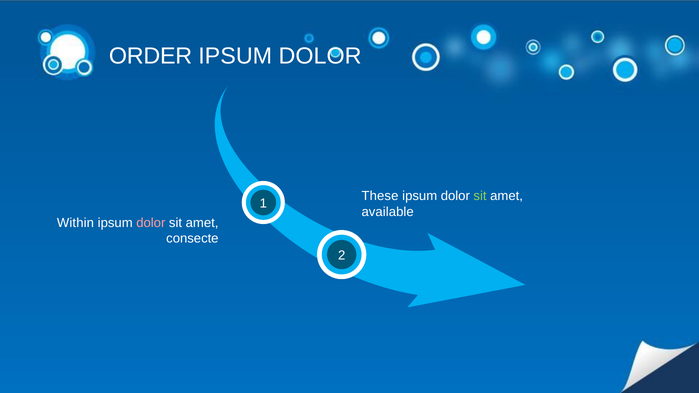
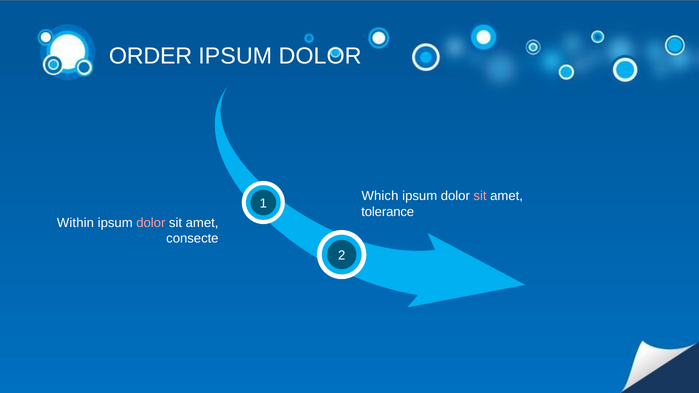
These: These -> Which
sit at (480, 196) colour: light green -> pink
available: available -> tolerance
